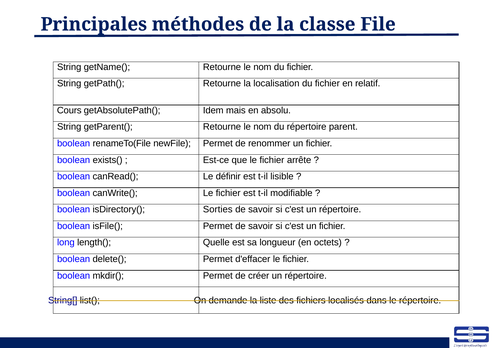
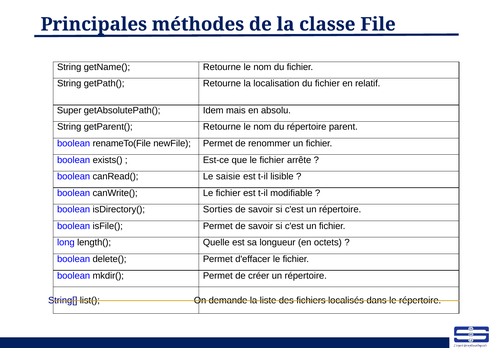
Cours: Cours -> Super
définir: définir -> saisie
